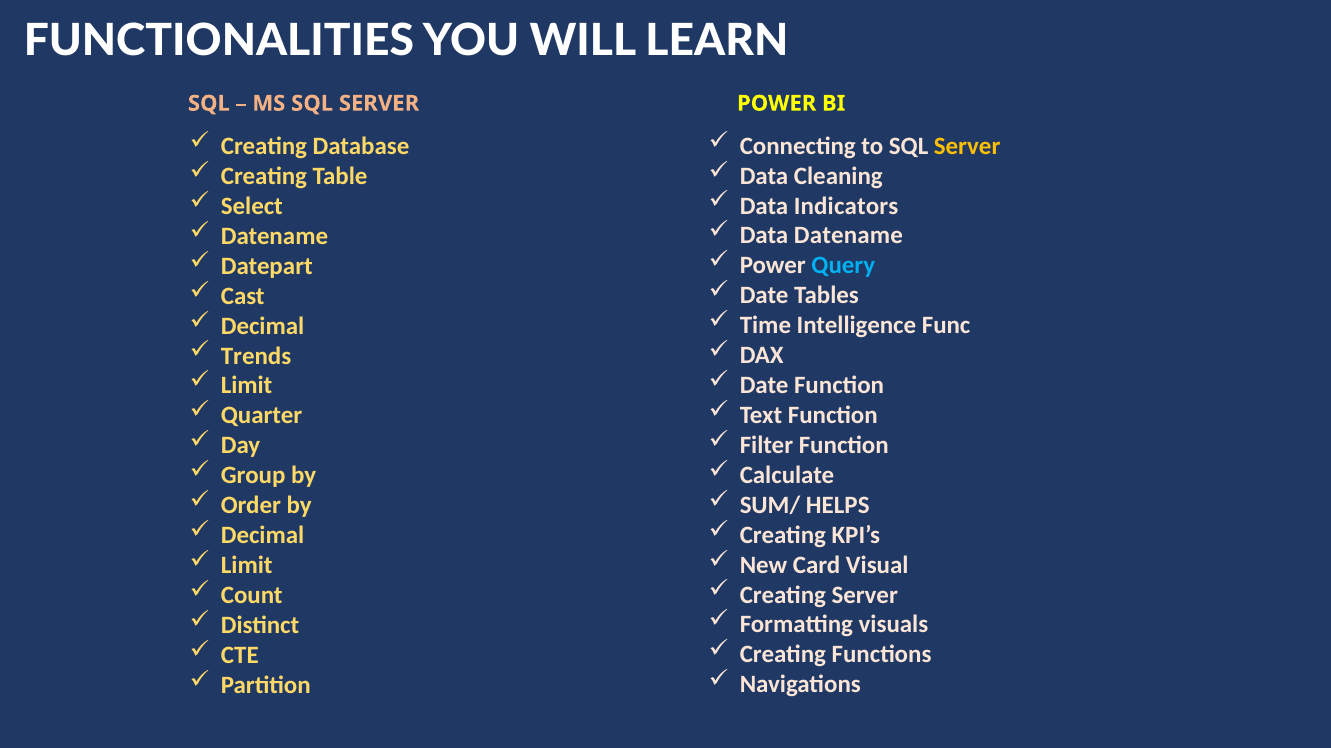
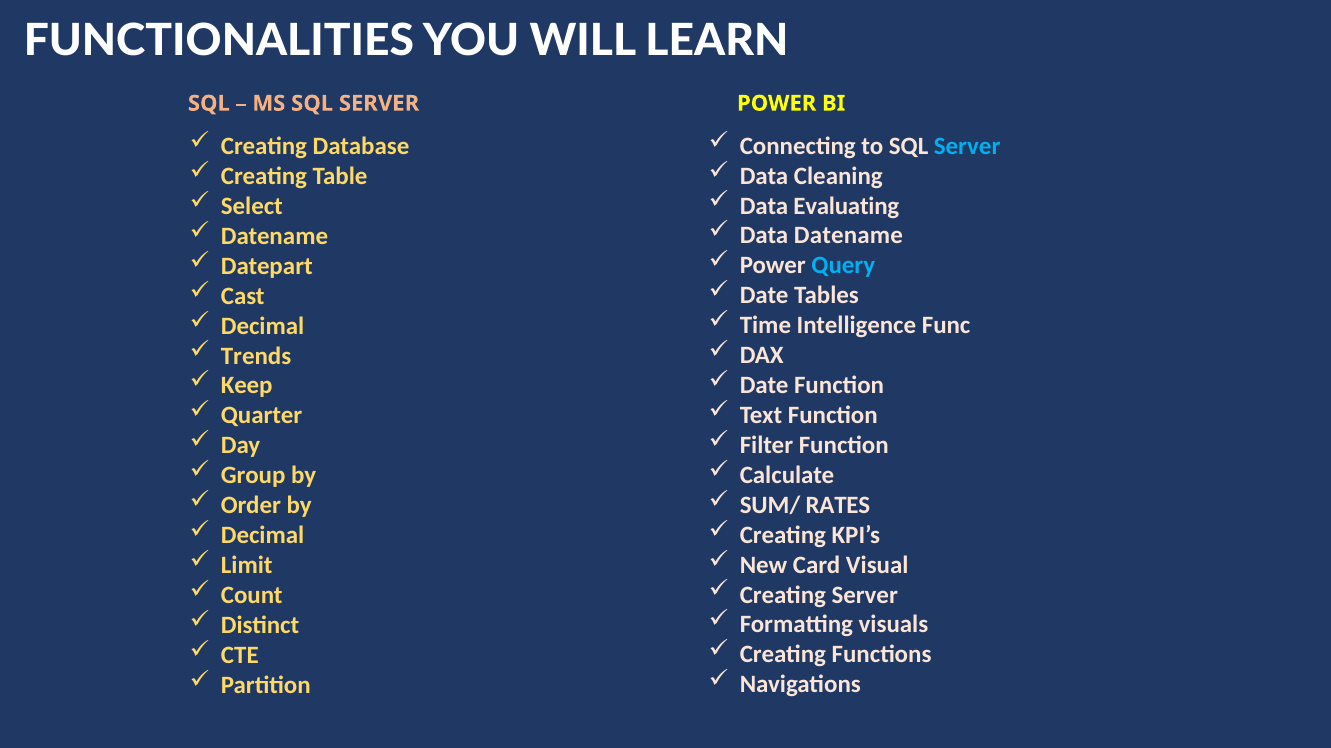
Server at (967, 146) colour: yellow -> light blue
Indicators: Indicators -> Evaluating
Limit at (247, 386): Limit -> Keep
HELPS: HELPS -> RATES
